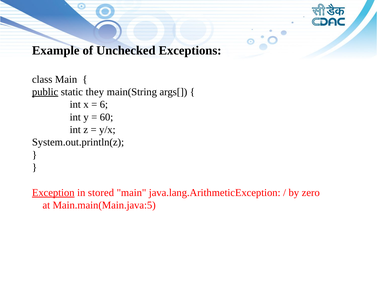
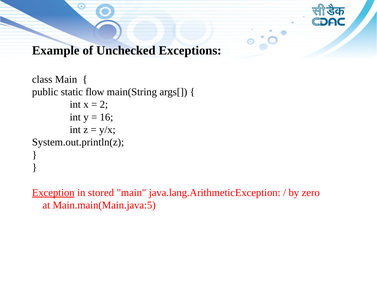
public underline: present -> none
they: they -> flow
6: 6 -> 2
60: 60 -> 16
